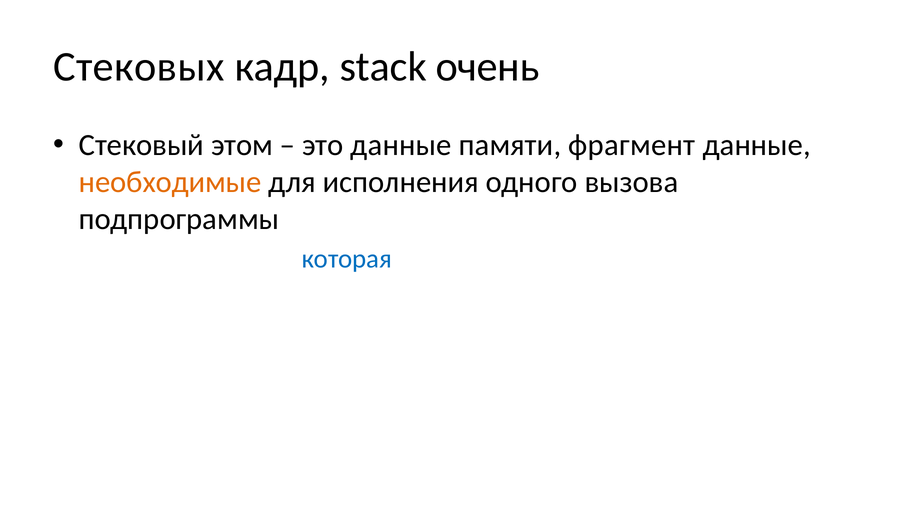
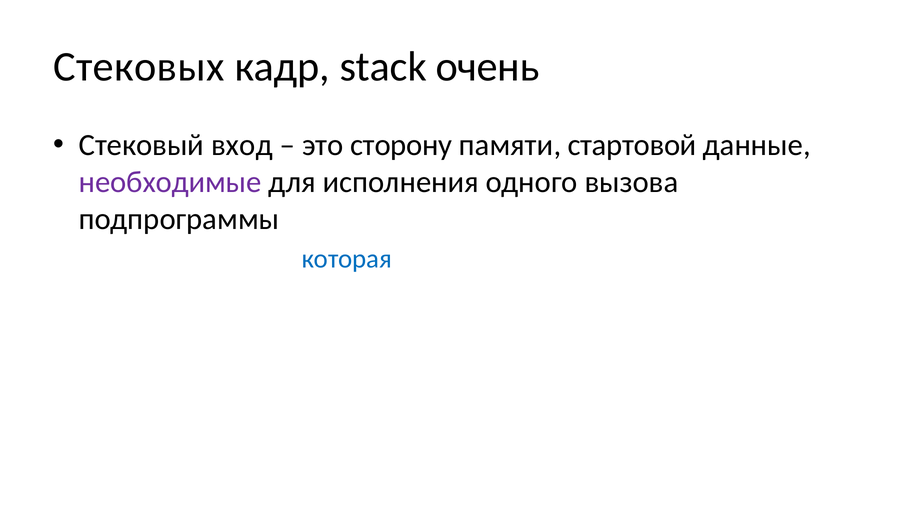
этом: этом -> вход
это данные: данные -> сторону
фрагмент: фрагмент -> стартовой
необходимые colour: orange -> purple
